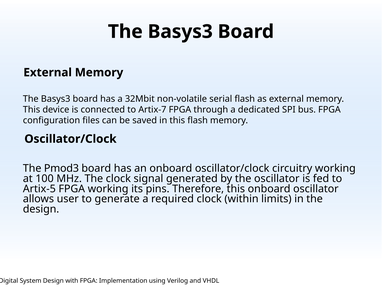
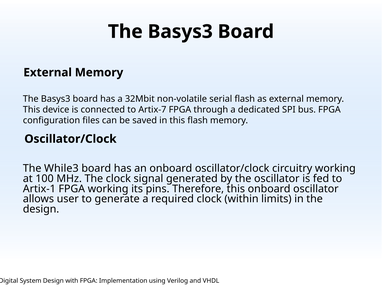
Pmod3: Pmod3 -> While3
Artix-5: Artix-5 -> Artix-1
